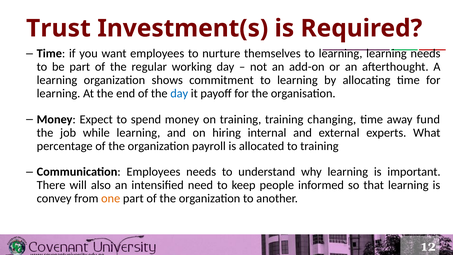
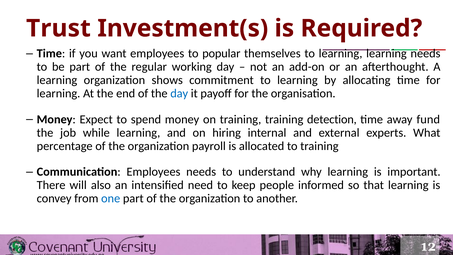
nurture: nurture -> popular
changing: changing -> detection
one colour: orange -> blue
